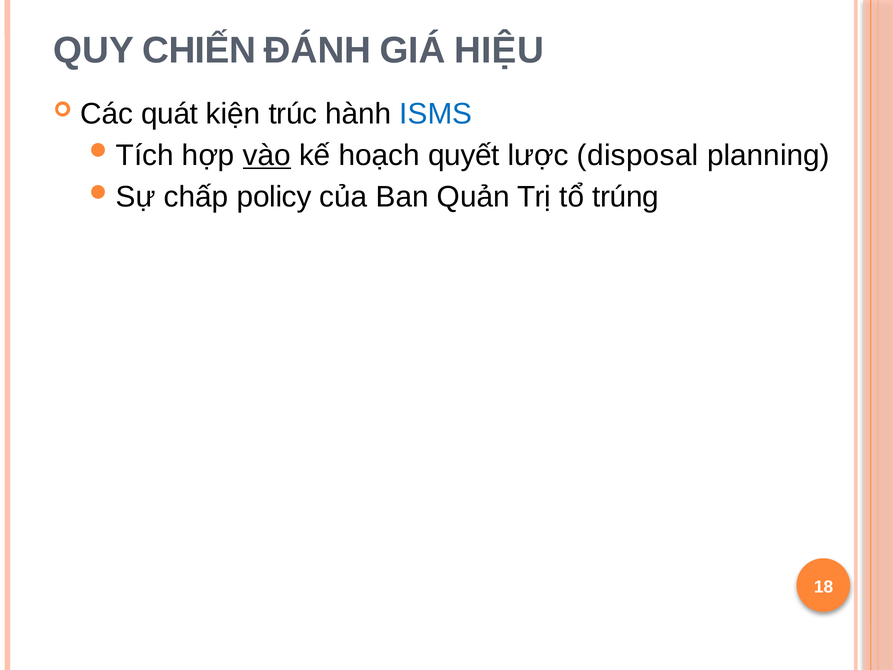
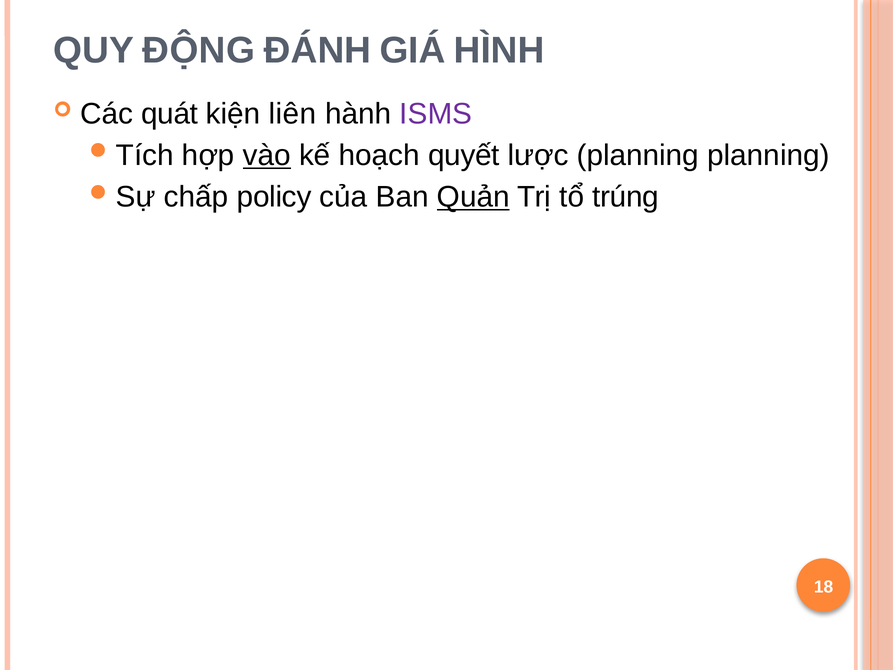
CHIẾN: CHIẾN -> ĐỘNG
HIỆU: HIỆU -> HÌNH
trúc: trúc -> liên
ISMS colour: blue -> purple
lược disposal: disposal -> planning
Quản underline: none -> present
